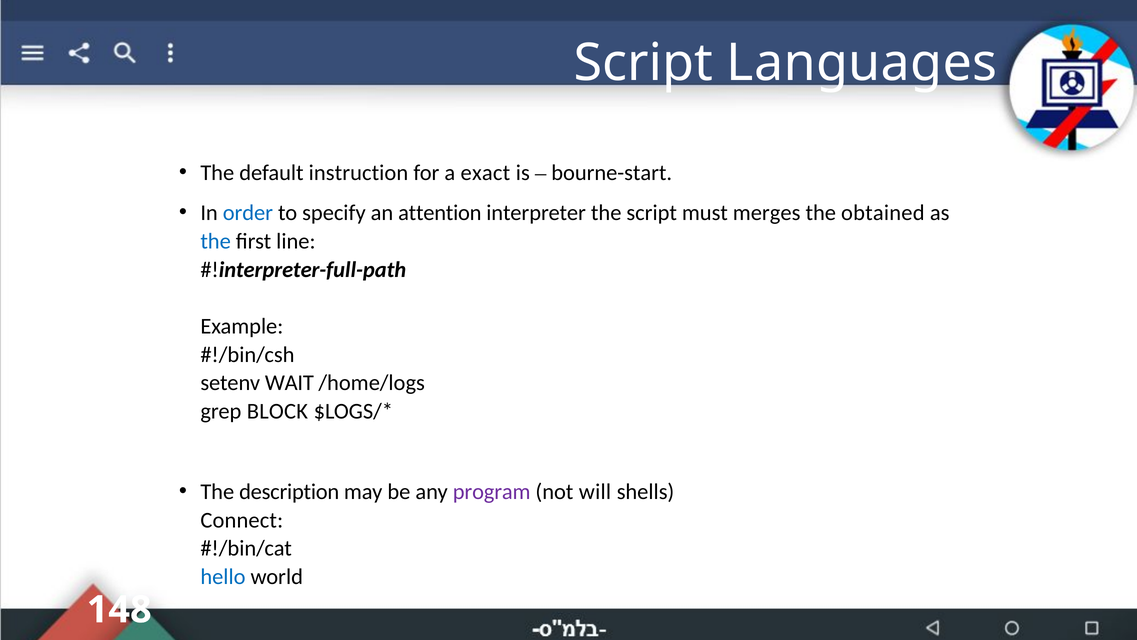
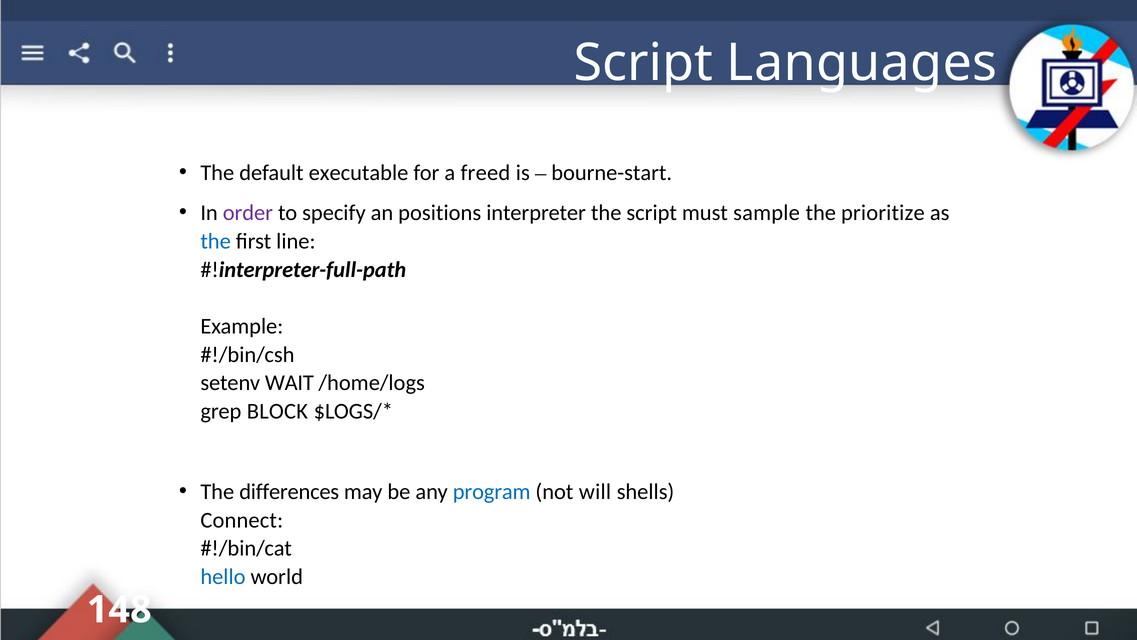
instruction: instruction -> executable
exact: exact -> freed
order colour: blue -> purple
attention: attention -> positions
merges: merges -> sample
obtained: obtained -> prioritize
description: description -> differences
program colour: purple -> blue
